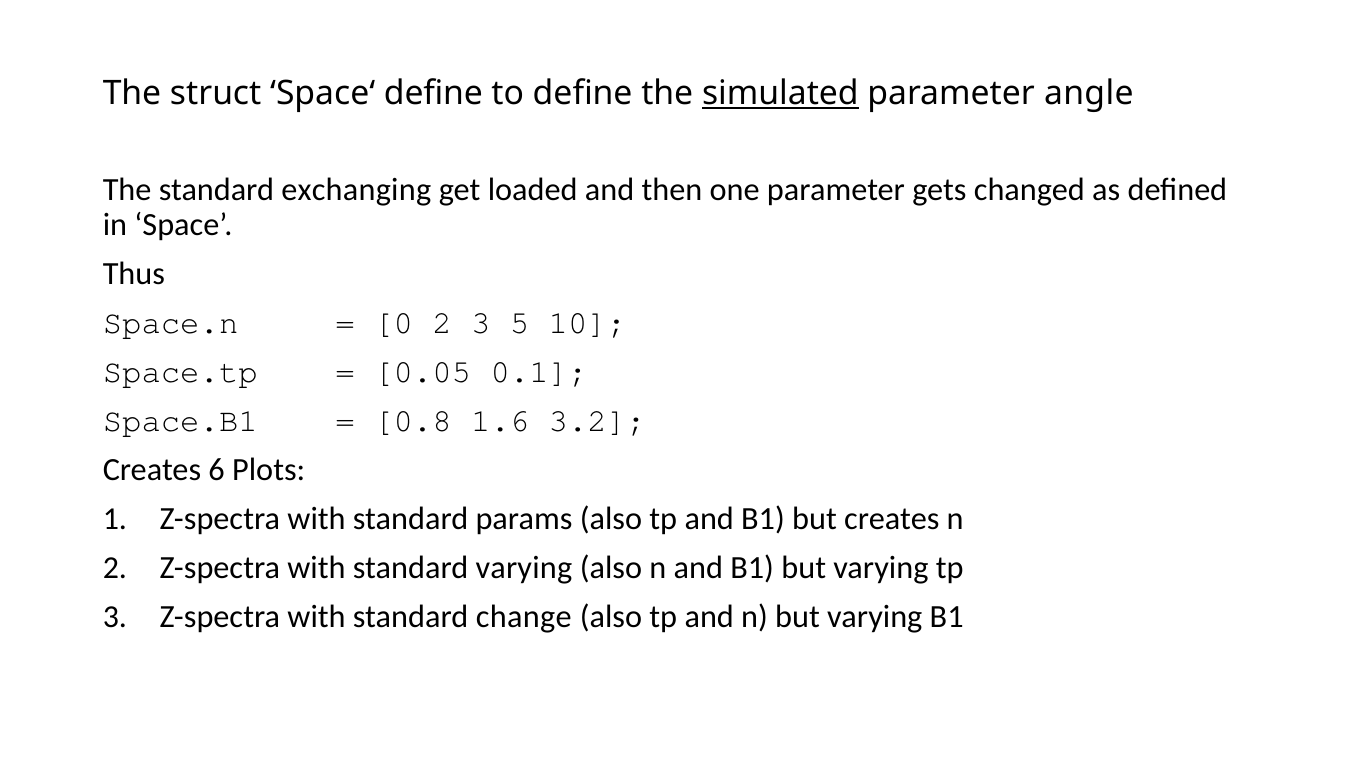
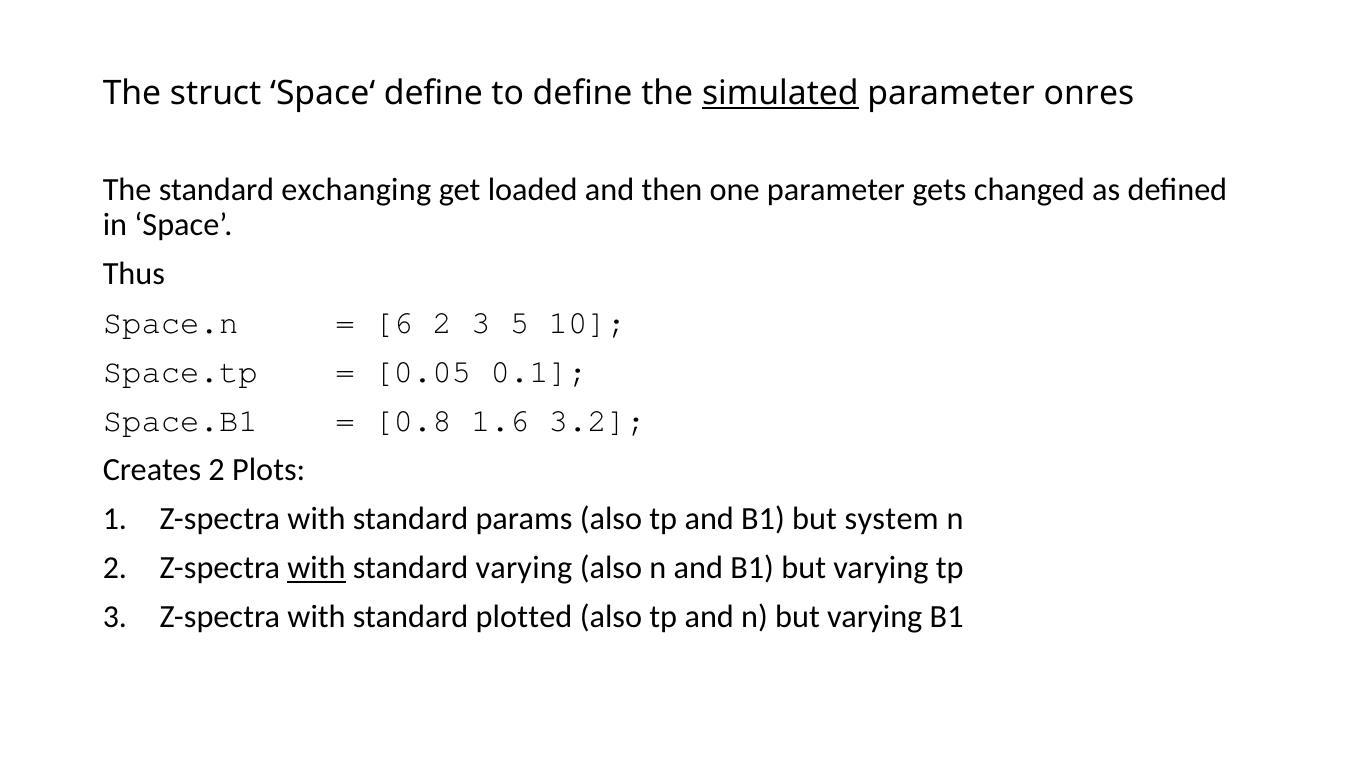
angle: angle -> onres
0: 0 -> 6
Creates 6: 6 -> 2
but creates: creates -> system
with at (316, 567) underline: none -> present
change: change -> plotted
